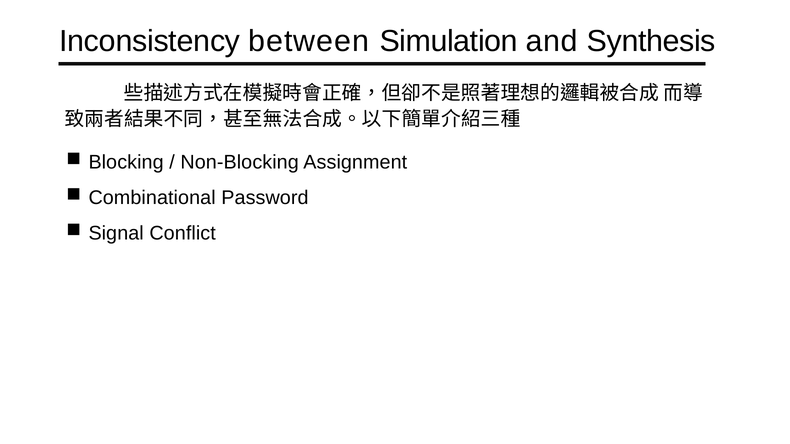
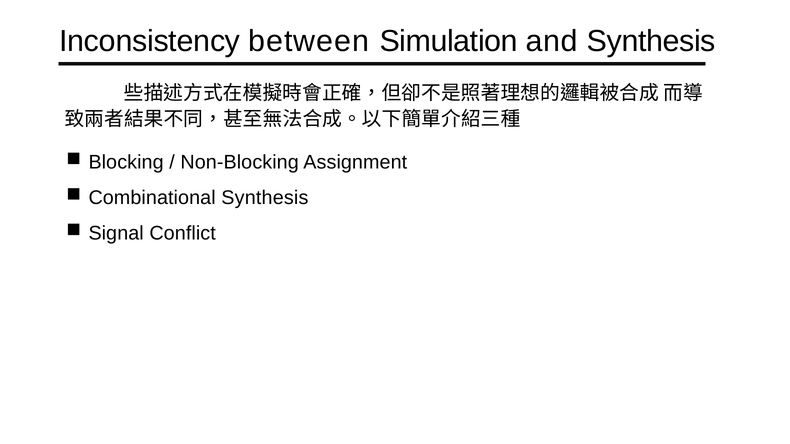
Combinational Password: Password -> Synthesis
